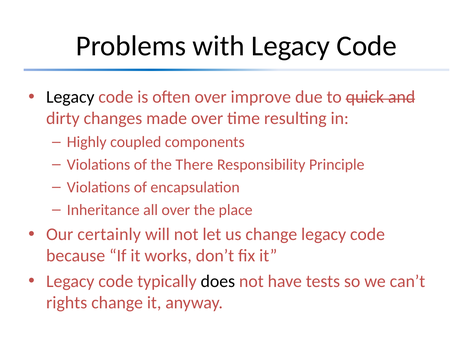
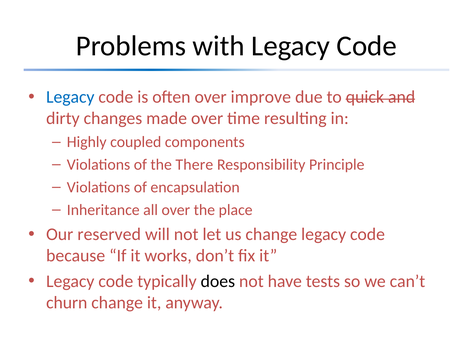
Legacy at (70, 97) colour: black -> blue
certainly: certainly -> reserved
rights: rights -> churn
